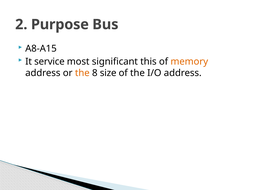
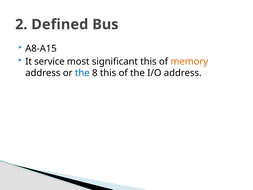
Purpose: Purpose -> Defined
the at (82, 73) colour: orange -> blue
8 size: size -> this
